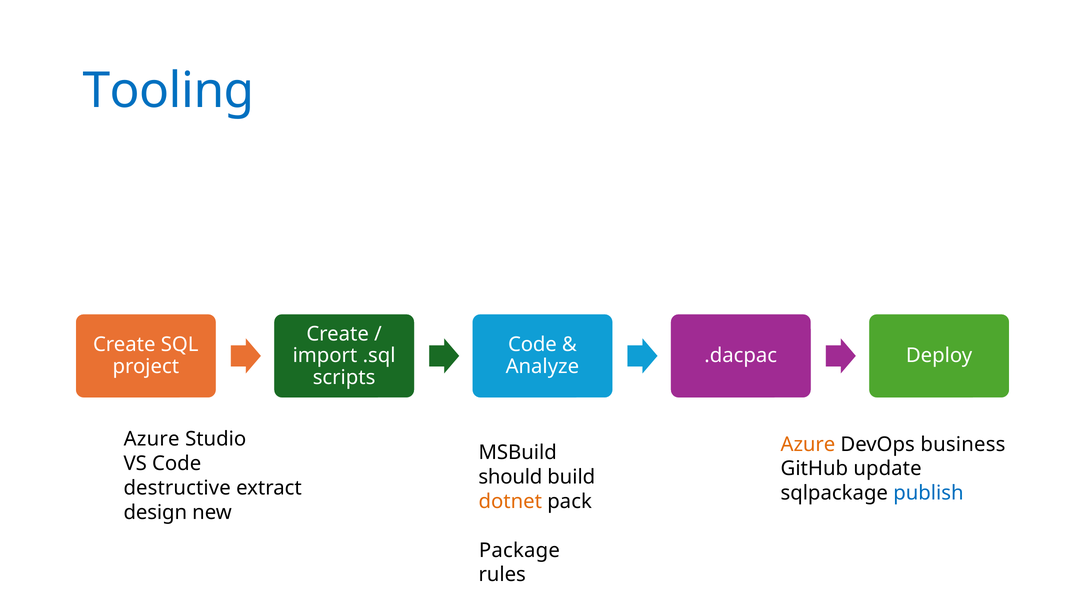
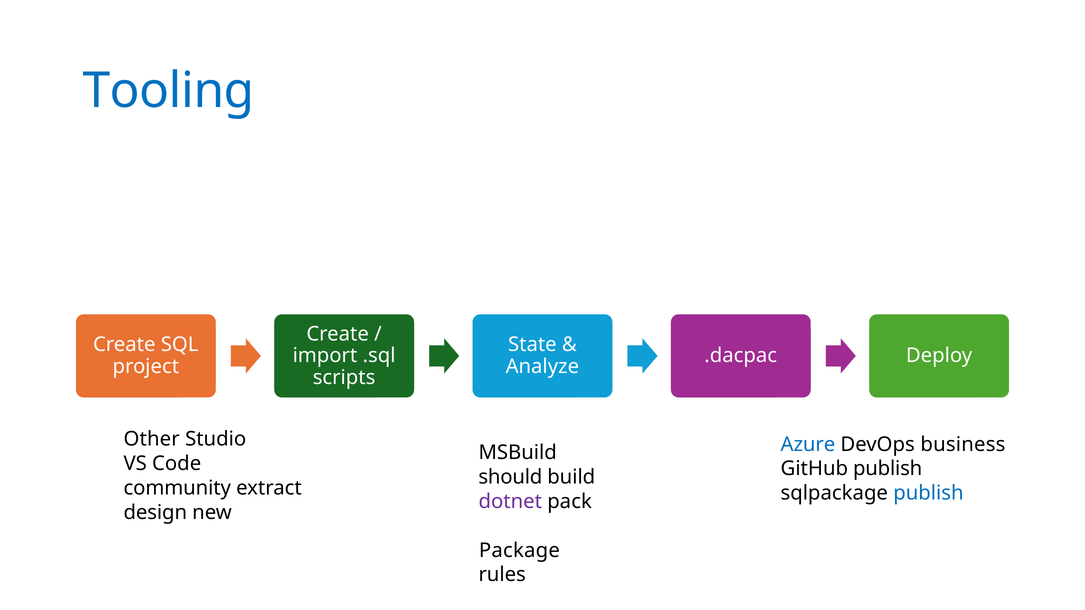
Code at (532, 345): Code -> State
Azure at (152, 439): Azure -> Other
Azure at (808, 445) colour: orange -> blue
GitHub update: update -> publish
destructive: destructive -> community
dotnet colour: orange -> purple
